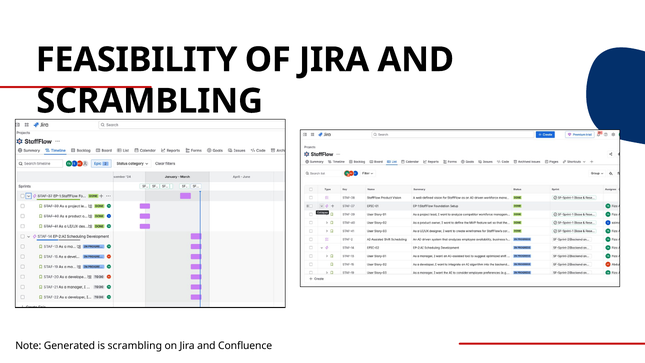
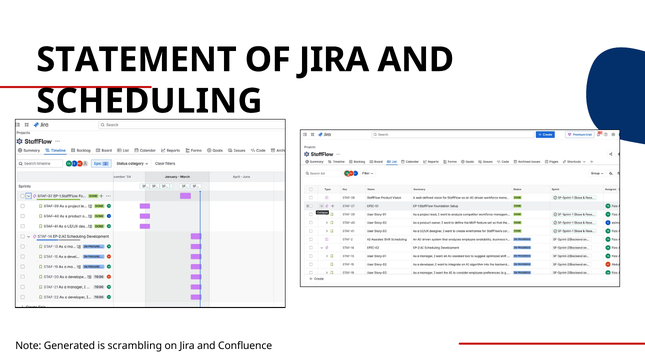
FEASIBILITY: FEASIBILITY -> STATEMENT
SCRAMBLING at (150, 101): SCRAMBLING -> SCHEDULING
